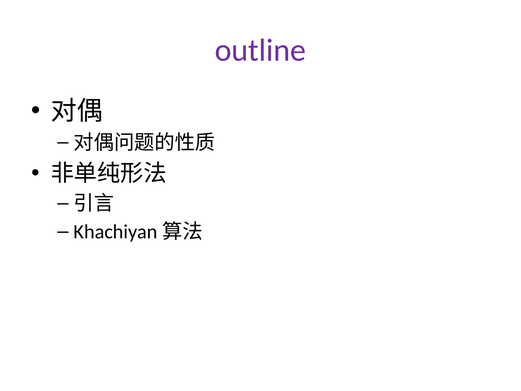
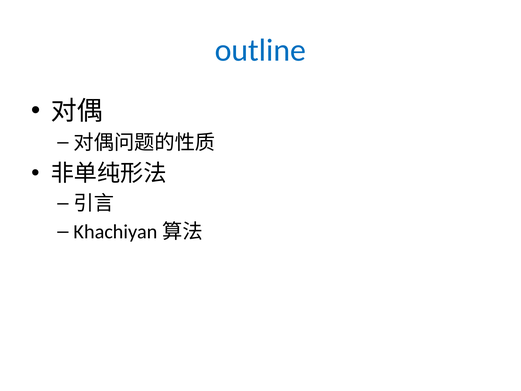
outline colour: purple -> blue
